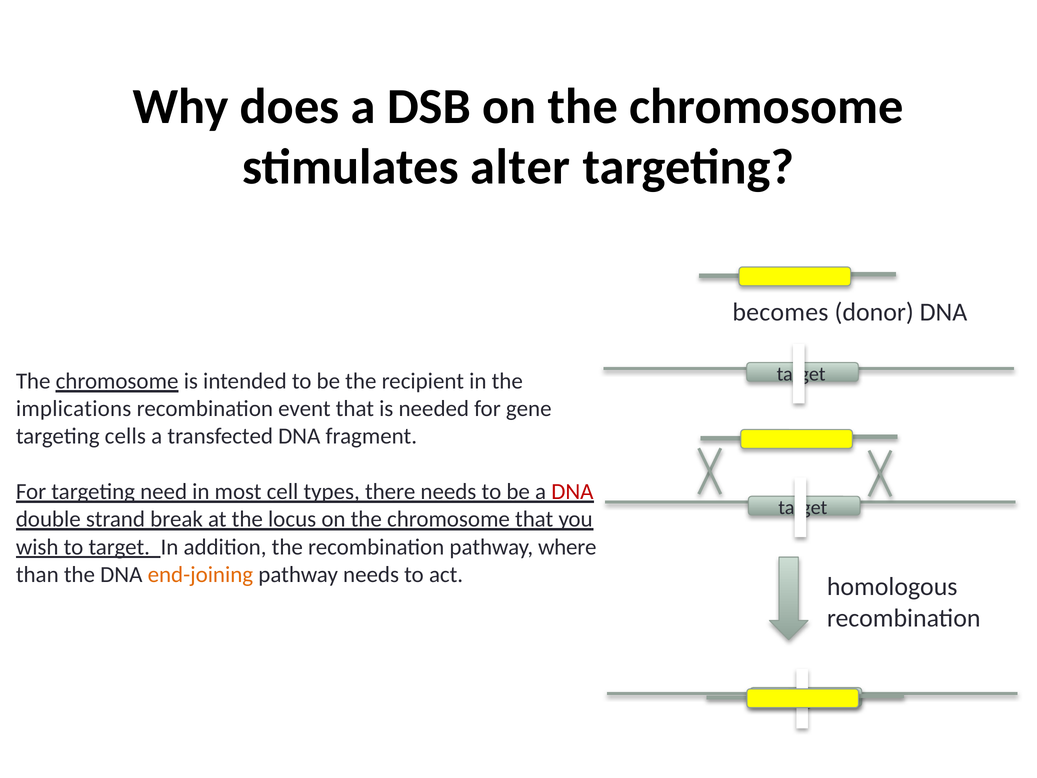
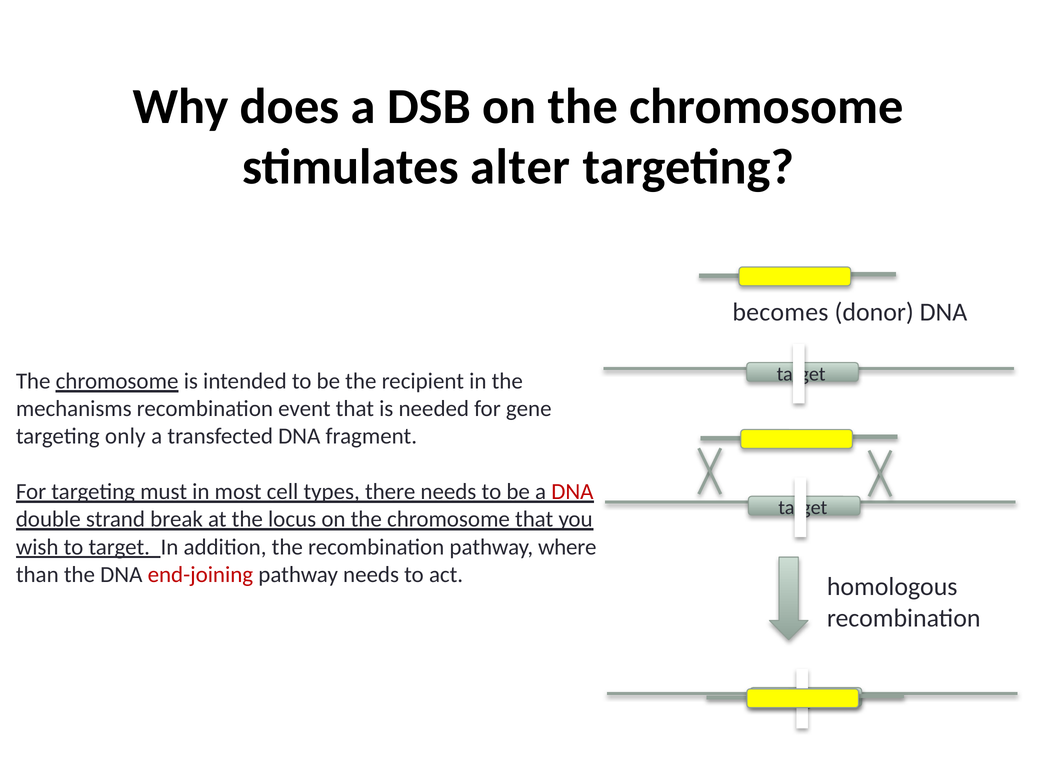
implications: implications -> mechanisms
cells: cells -> only
need: need -> must
end-joining colour: orange -> red
